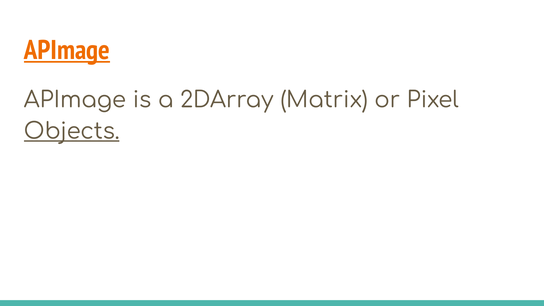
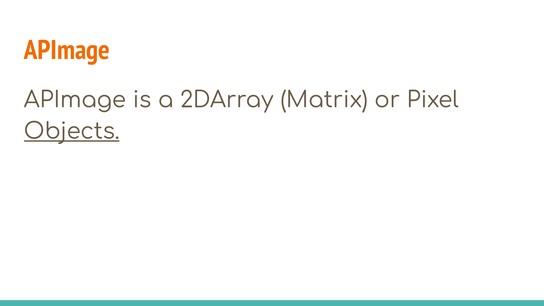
APImage at (67, 50) underline: present -> none
